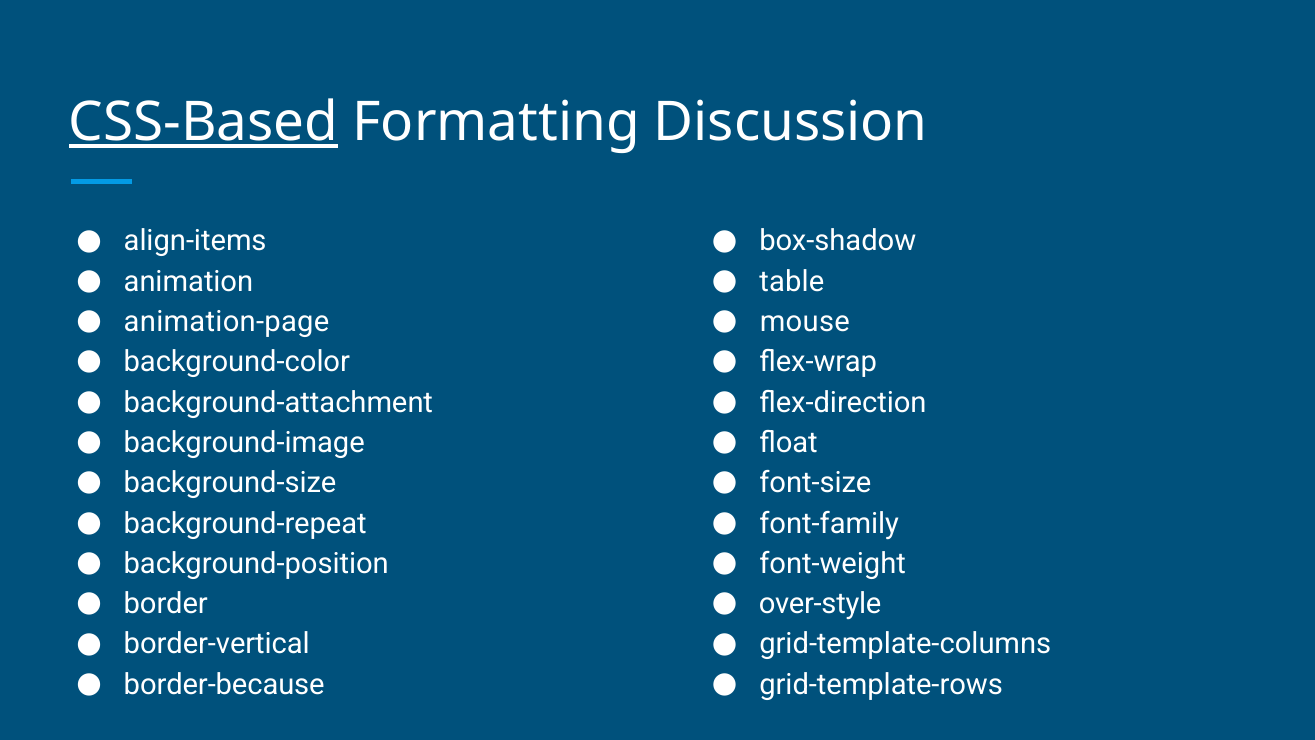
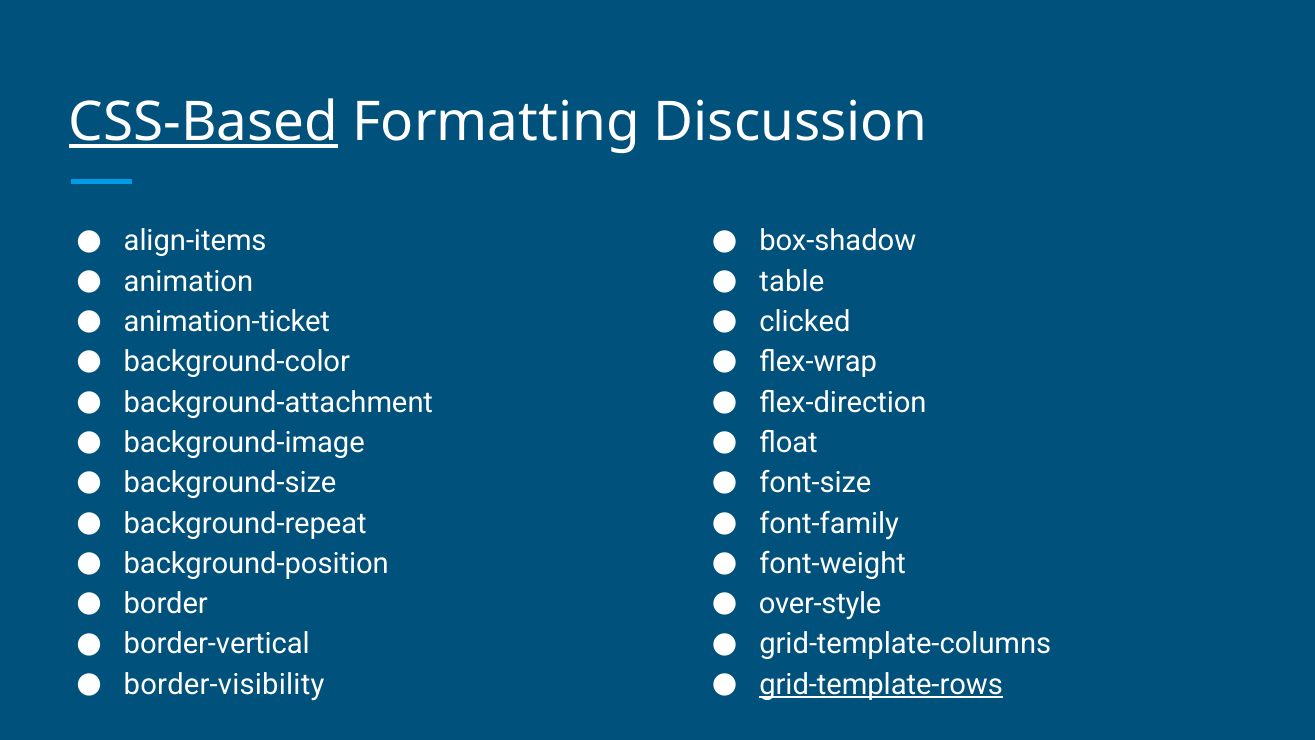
animation-page: animation-page -> animation-ticket
mouse: mouse -> clicked
border-because: border-because -> border-visibility
grid-template-rows underline: none -> present
